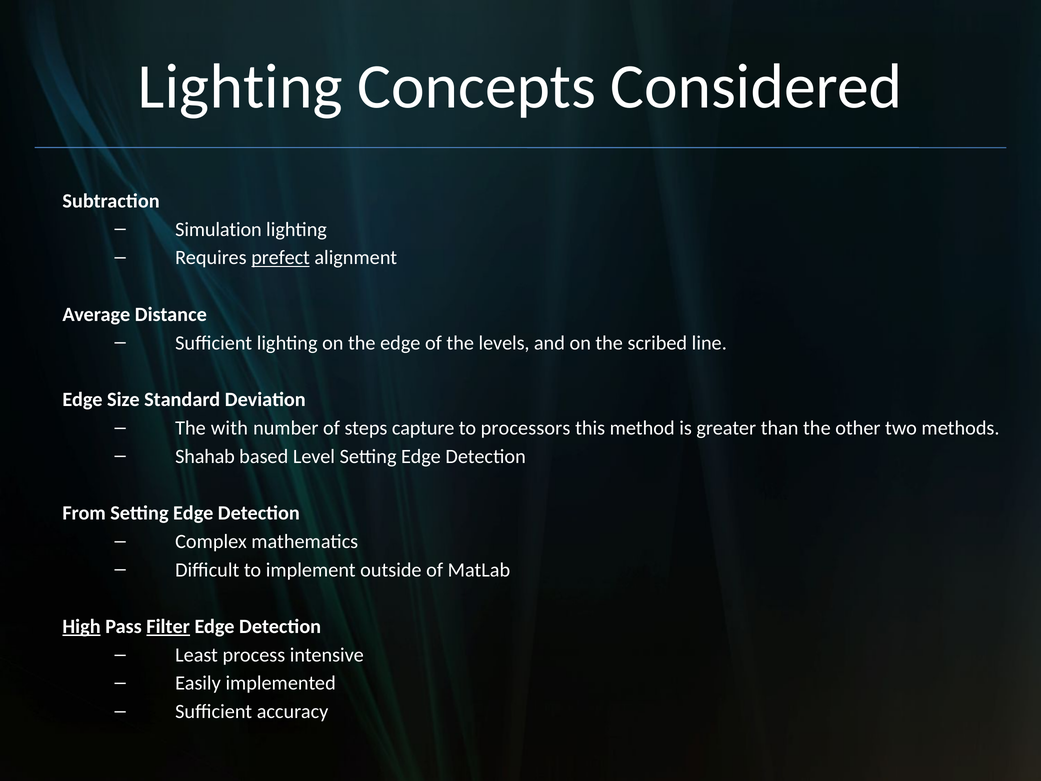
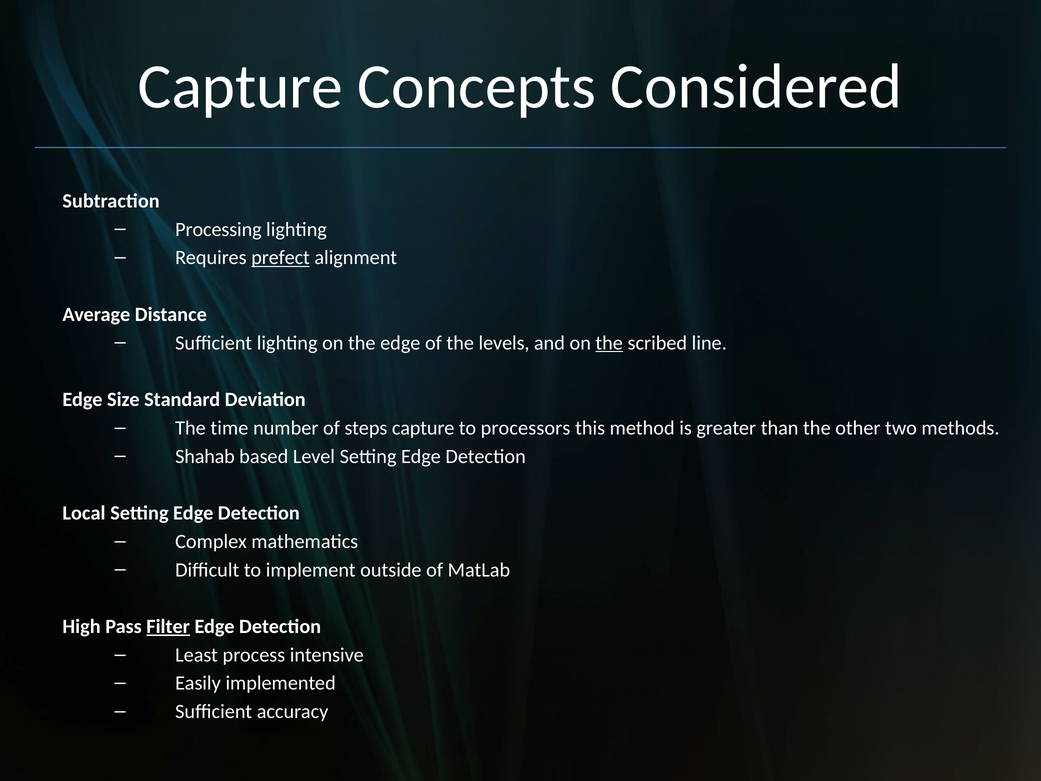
Lighting at (240, 87): Lighting -> Capture
Simulation: Simulation -> Processing
the at (609, 343) underline: none -> present
with: with -> time
From: From -> Local
High underline: present -> none
